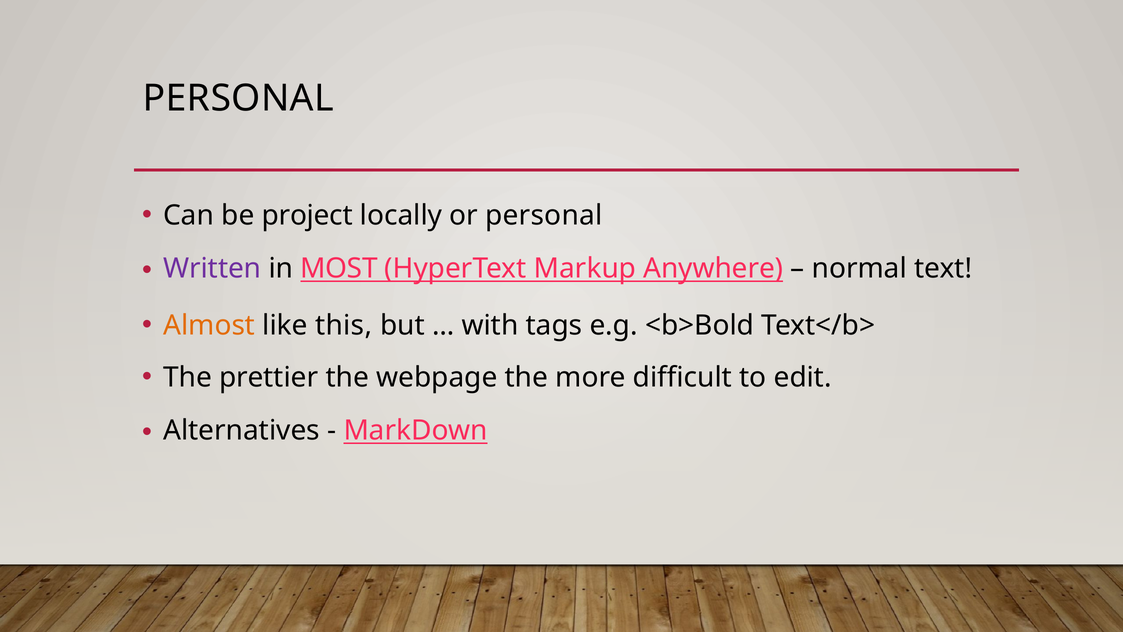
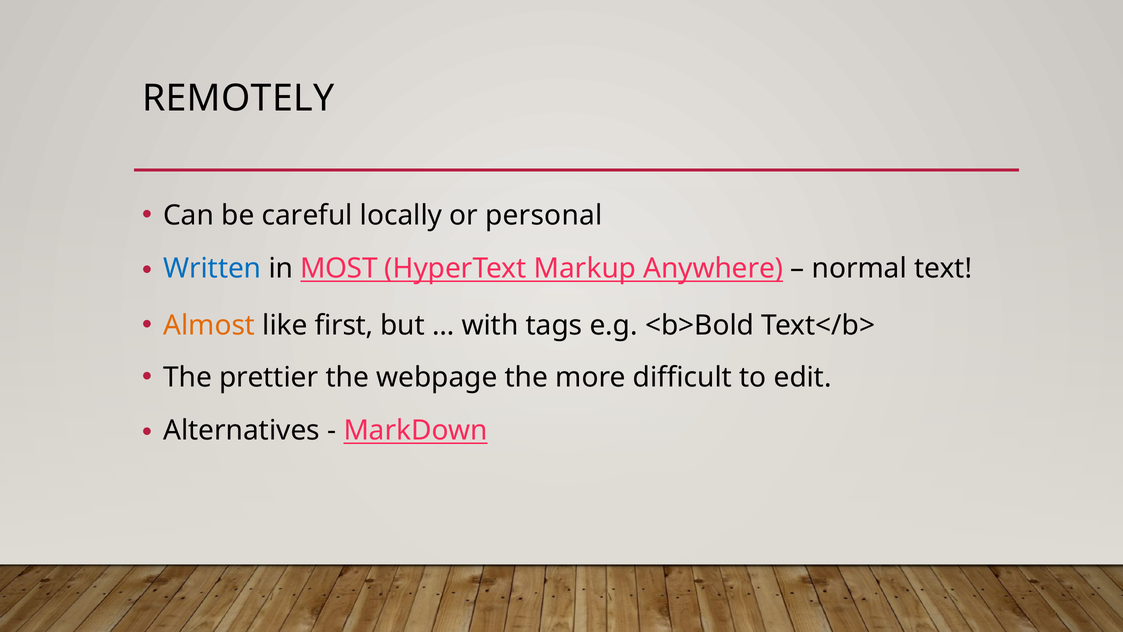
PERSONAL at (238, 98): PERSONAL -> REMOTELY
project: project -> careful
Written colour: purple -> blue
this: this -> first
